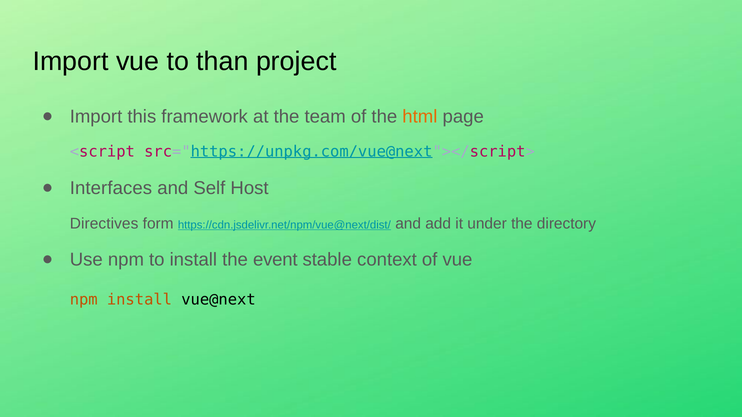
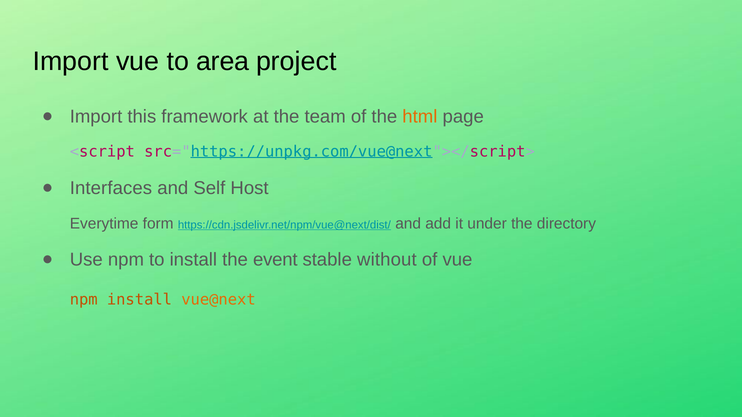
than: than -> area
Directives: Directives -> Everytime
context: context -> without
vue@next colour: black -> orange
